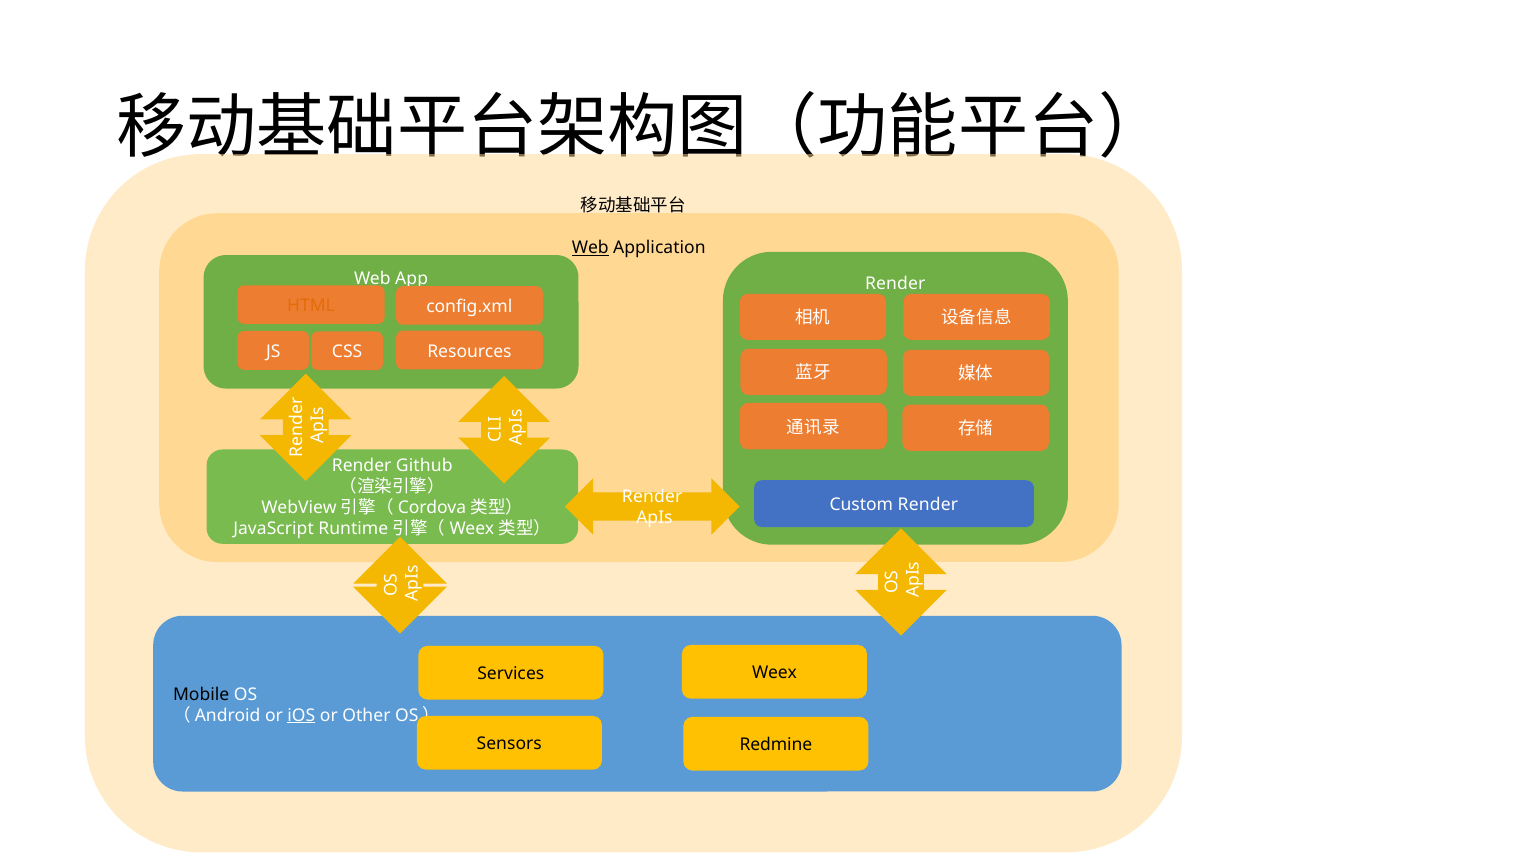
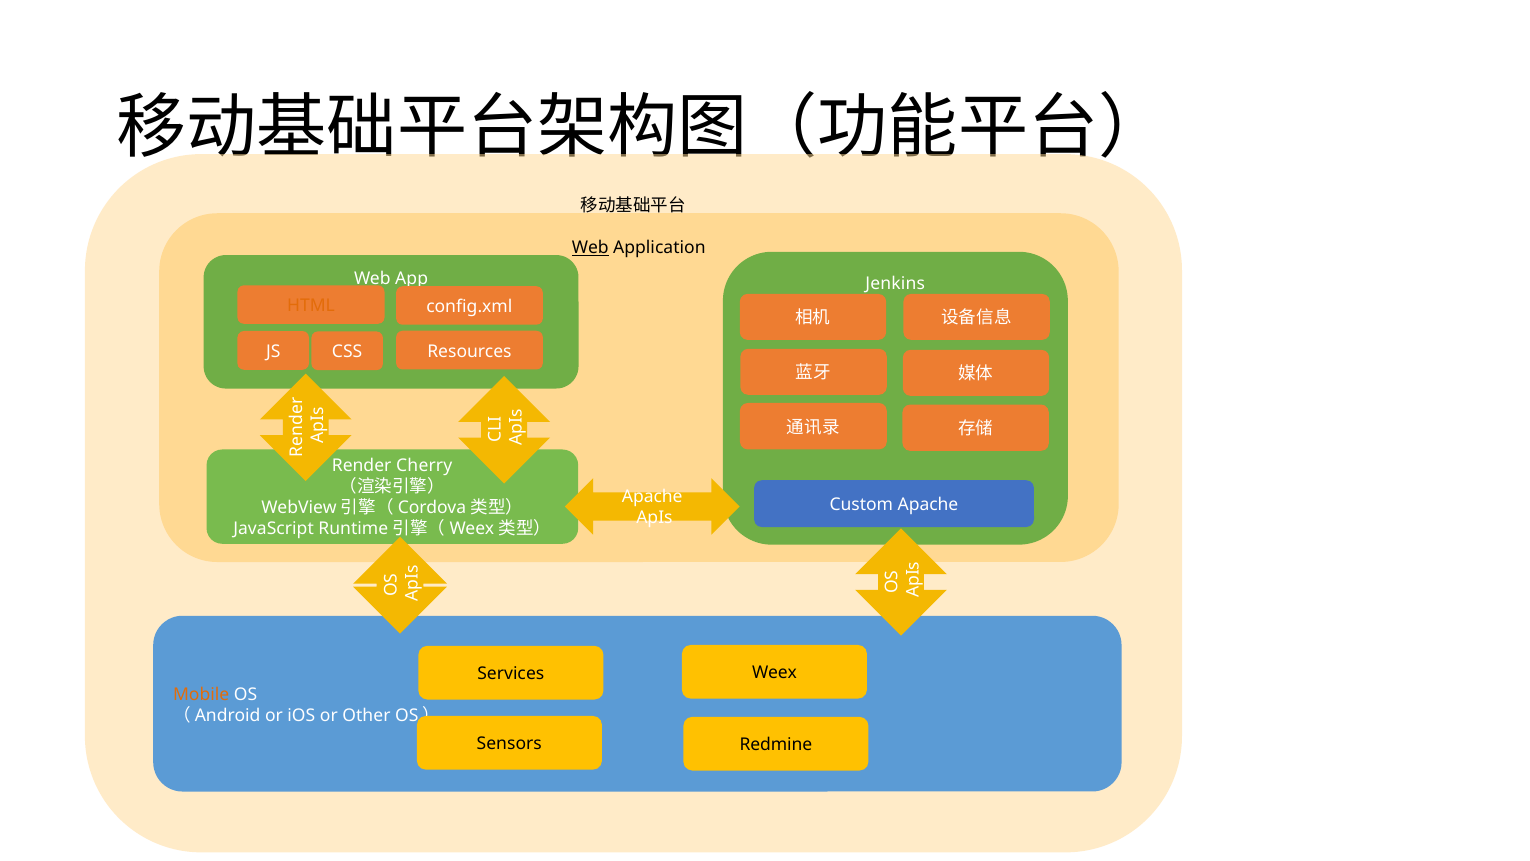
Render at (895, 283): Render -> Jenkins
Github: Github -> Cherry
Render at (652, 497): Render -> Apache
Custom Render: Render -> Apache
Mobile colour: black -> orange
iOS underline: present -> none
